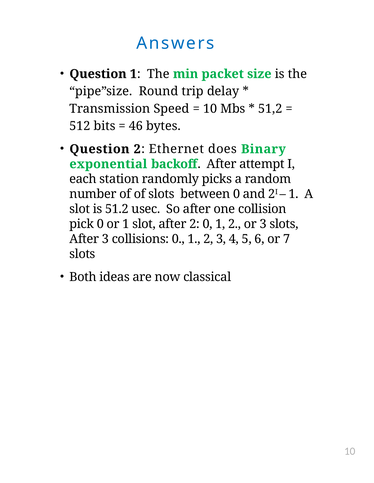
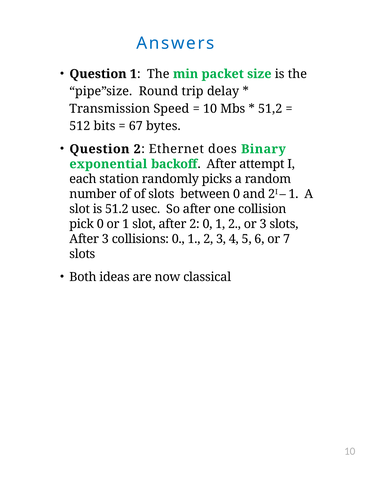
46: 46 -> 67
